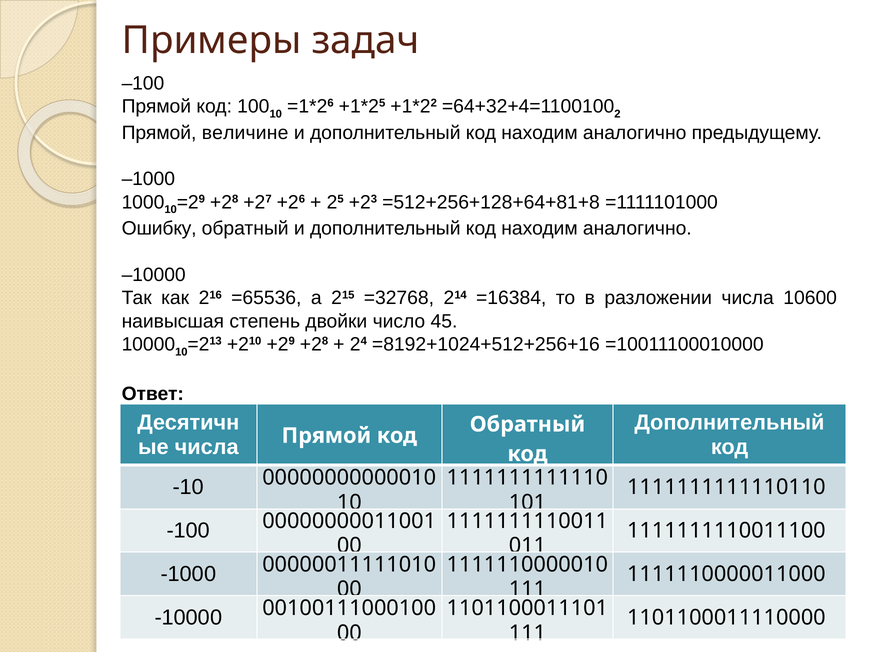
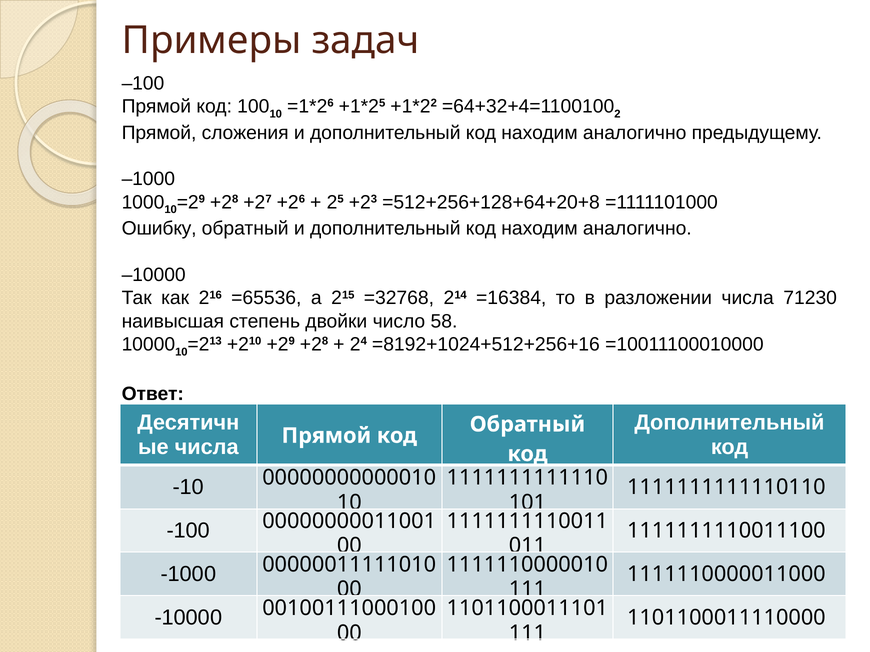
величине: величине -> сложения
=512+256+128+64+81+8: =512+256+128+64+81+8 -> =512+256+128+64+20+8
10600: 10600 -> 71230
45: 45 -> 58
